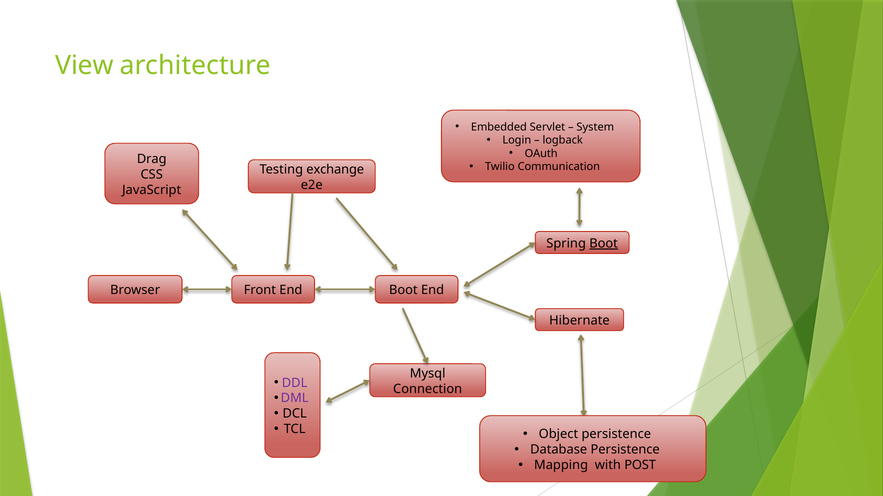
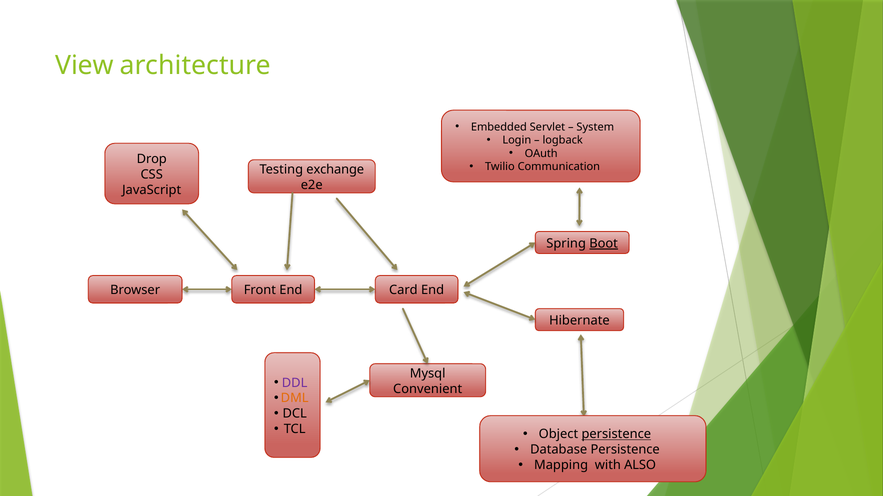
Drag: Drag -> Drop
End Boot: Boot -> Card
Connection: Connection -> Convenient
DML colour: purple -> orange
persistence at (616, 435) underline: none -> present
POST: POST -> ALSO
